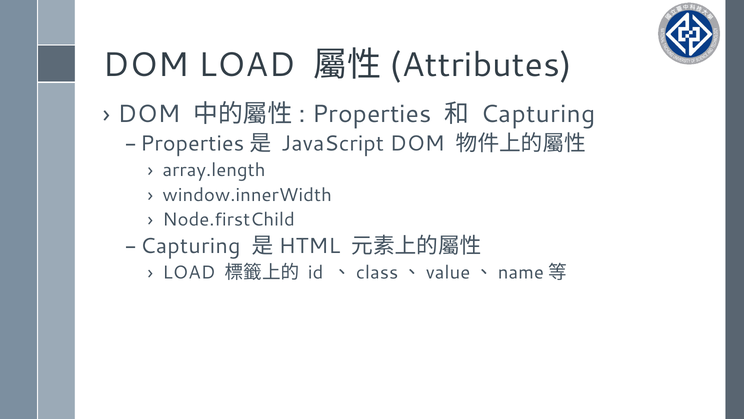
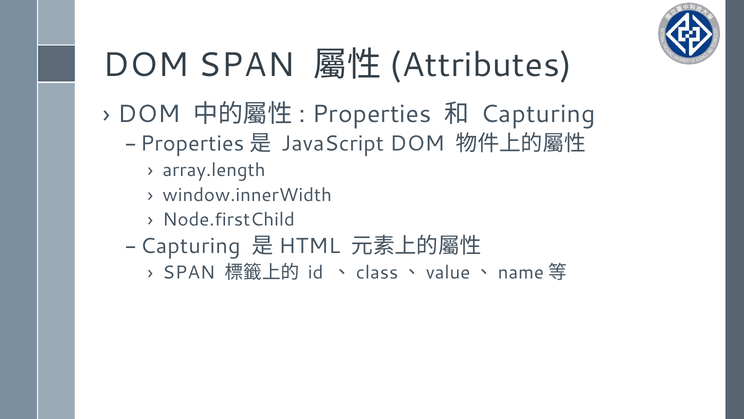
DOM LOAD: LOAD -> SPAN
LOAD at (189, 272): LOAD -> SPAN
